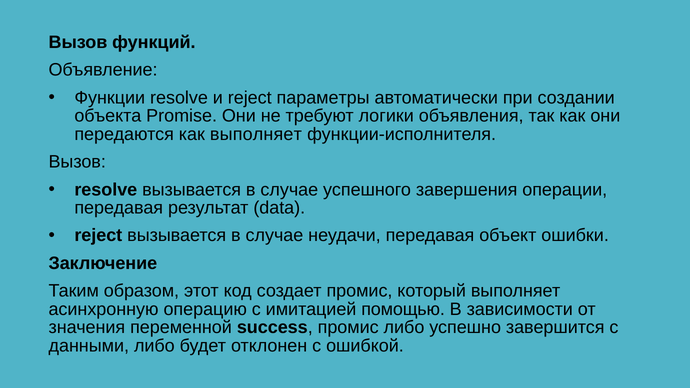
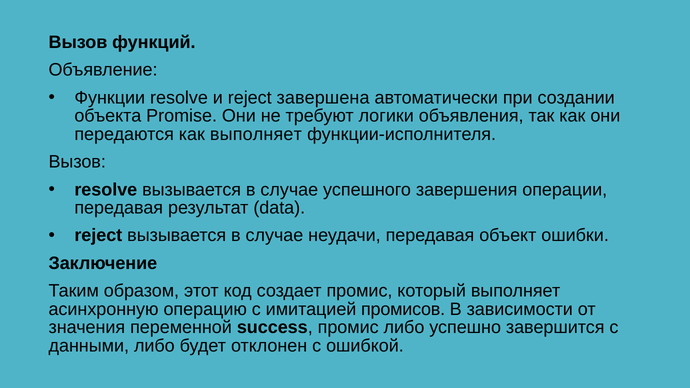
параметры: параметры -> завершена
помощью: помощью -> промисов
